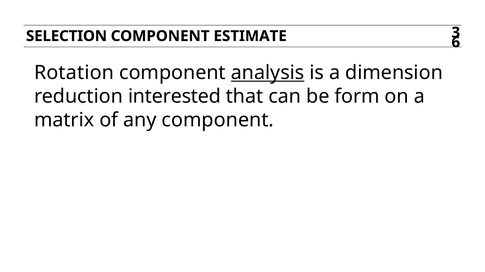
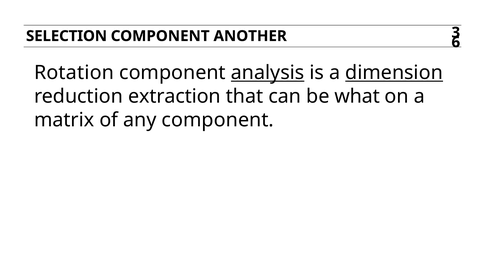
ESTIMATE: ESTIMATE -> ANOTHER
dimension underline: none -> present
interested: interested -> extraction
form: form -> what
